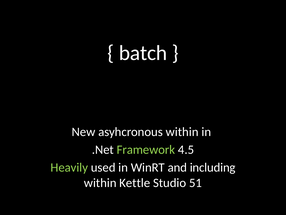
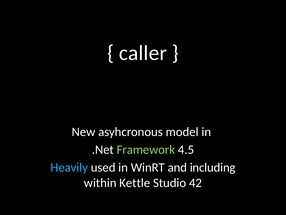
batch: batch -> caller
asyhcronous within: within -> model
Heavily colour: light green -> light blue
51: 51 -> 42
